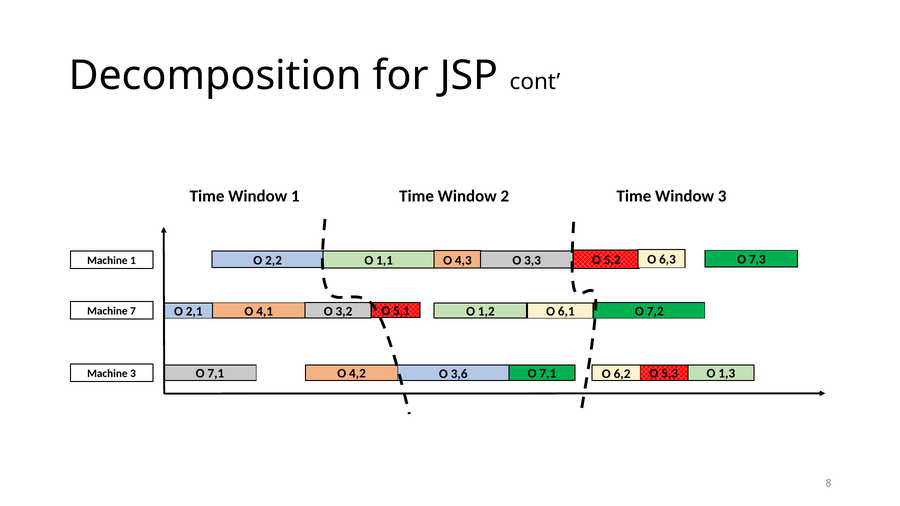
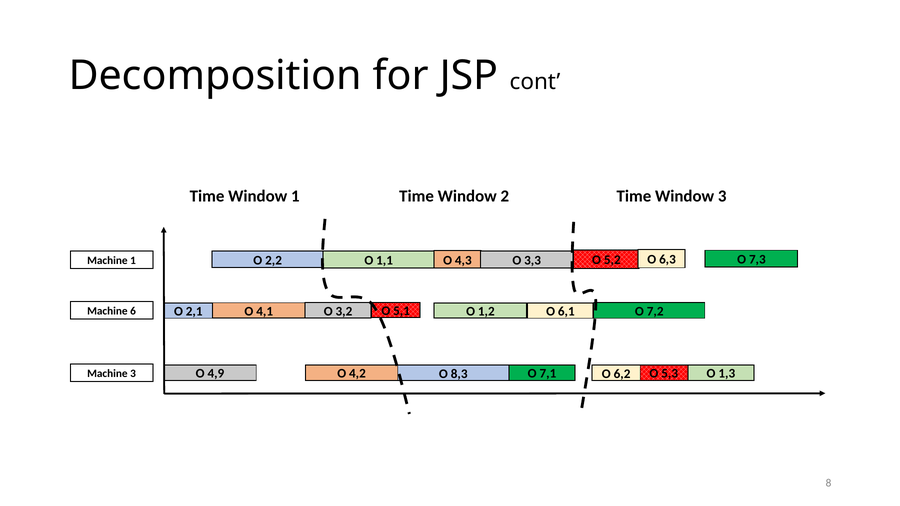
7: 7 -> 6
7,1 at (216, 374): 7,1 -> 4,9
3,6: 3,6 -> 8,3
